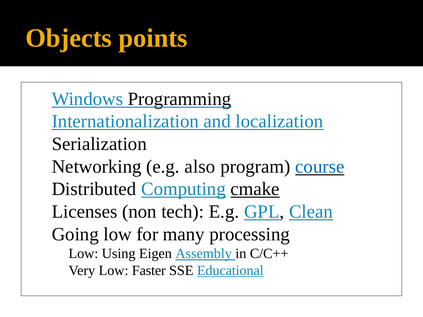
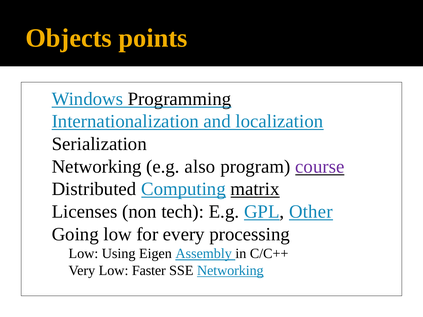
course colour: blue -> purple
cmake: cmake -> matrix
Clean: Clean -> Other
many: many -> every
SSE Educational: Educational -> Networking
